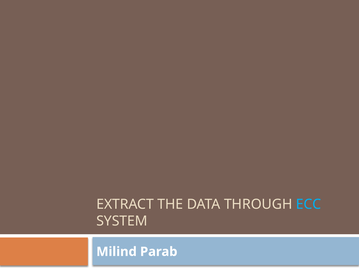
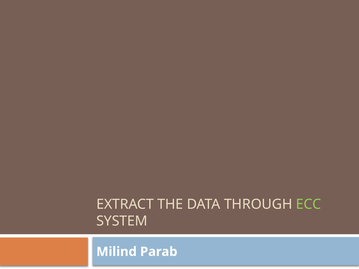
ECC colour: light blue -> light green
